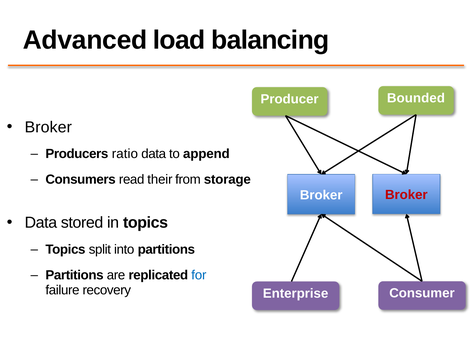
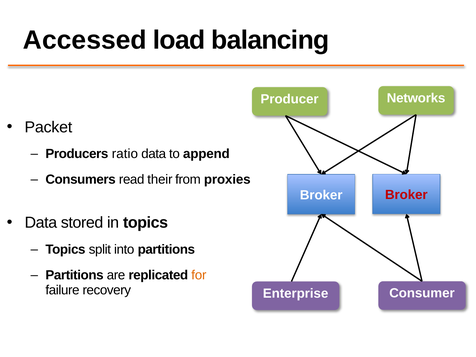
Advanced: Advanced -> Accessed
Bounded: Bounded -> Networks
Broker at (48, 127): Broker -> Packet
storage: storage -> proxies
for colour: blue -> orange
